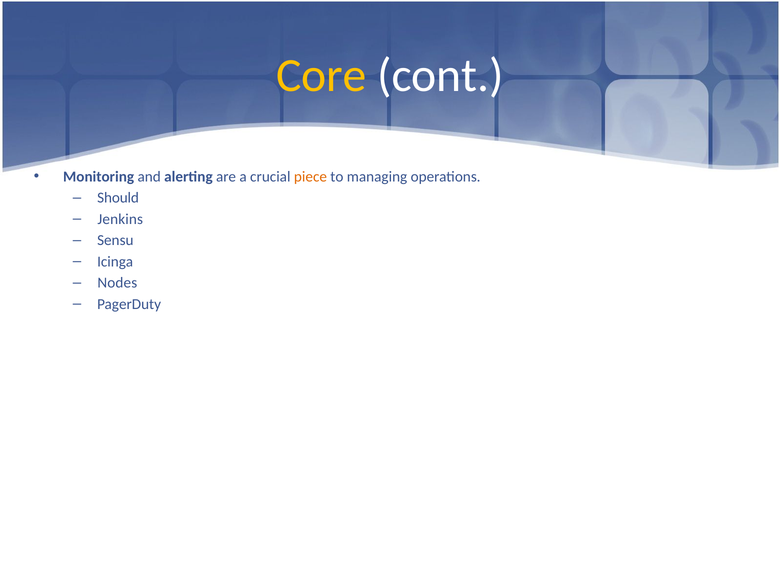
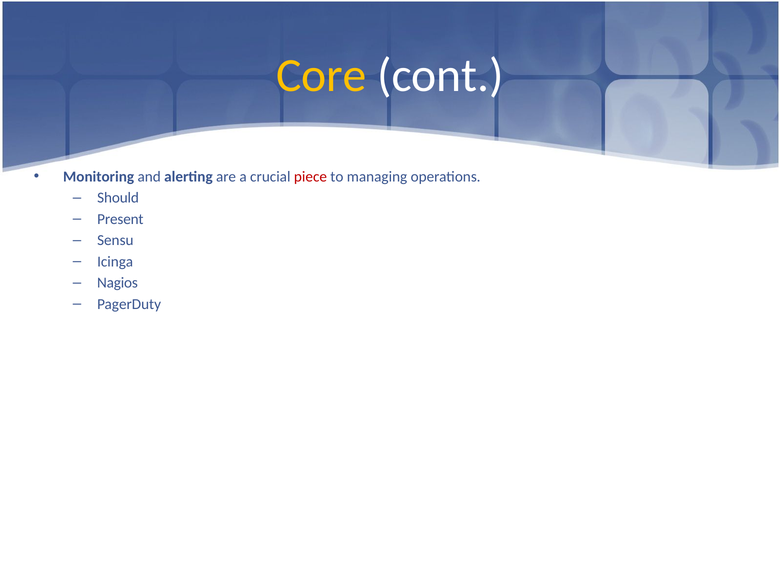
piece colour: orange -> red
Jenkins: Jenkins -> Present
Nodes: Nodes -> Nagios
